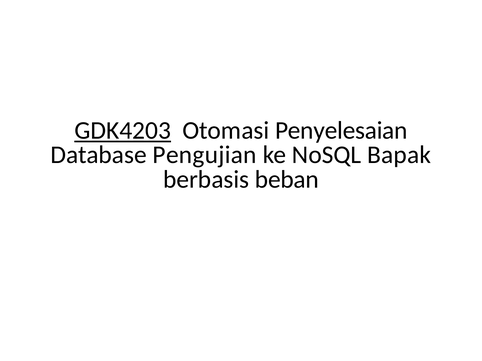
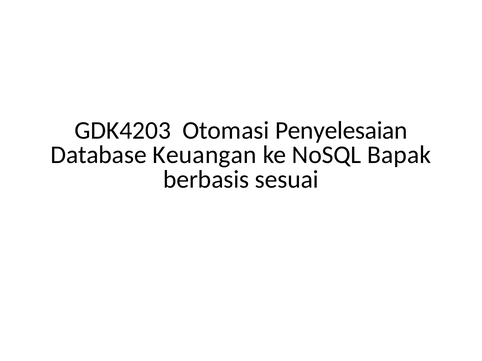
GDK4203 underline: present -> none
Pengujian: Pengujian -> Keuangan
beban: beban -> sesuai
